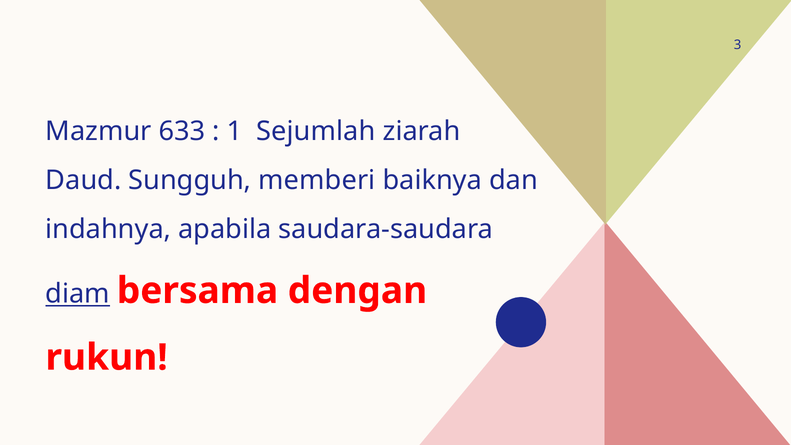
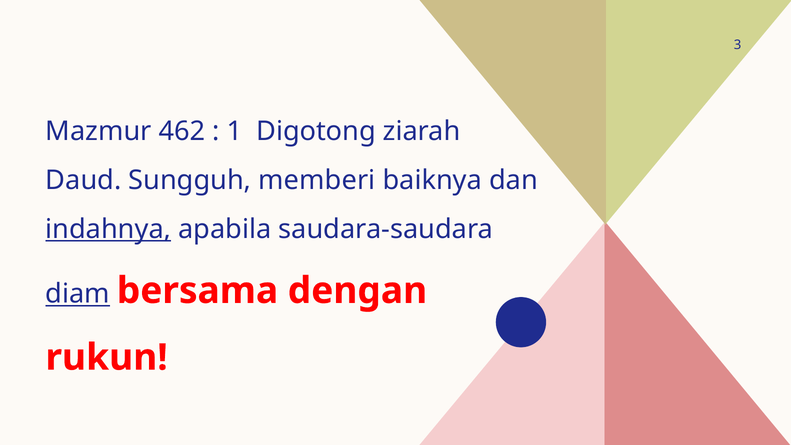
633: 633 -> 462
Sejumlah: Sejumlah -> Digotong
indahnya underline: none -> present
